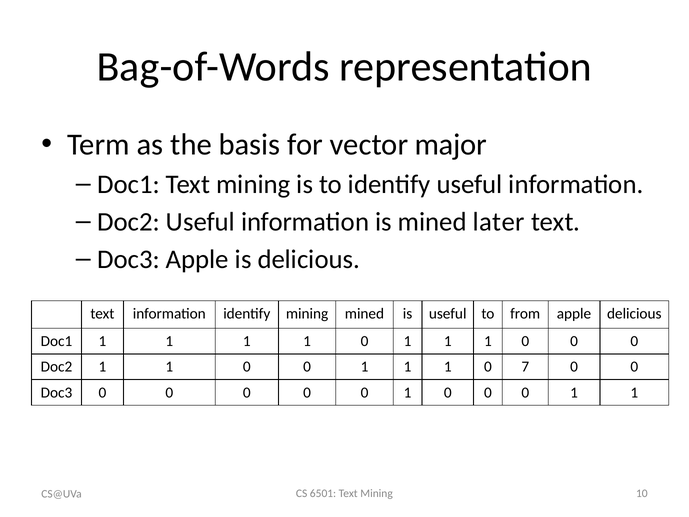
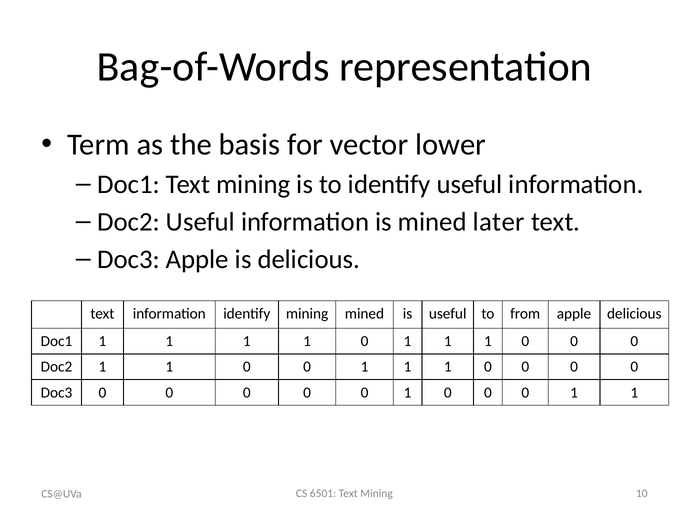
major: major -> lower
7 at (525, 367): 7 -> 0
